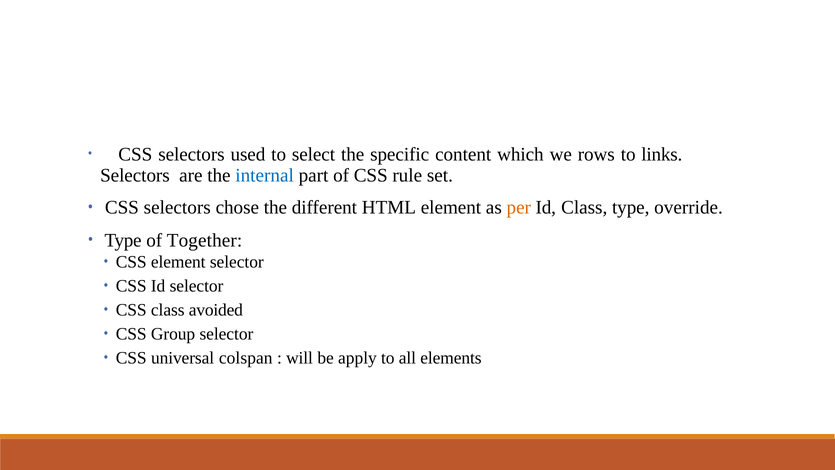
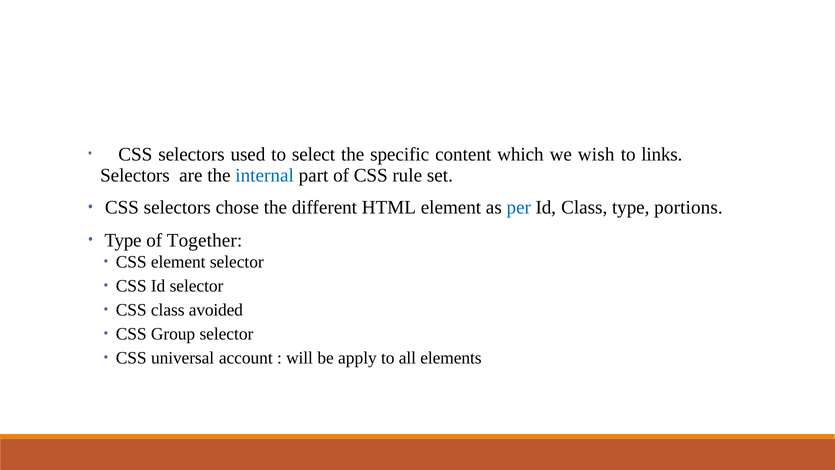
rows: rows -> wish
per colour: orange -> blue
override: override -> portions
colspan: colspan -> account
